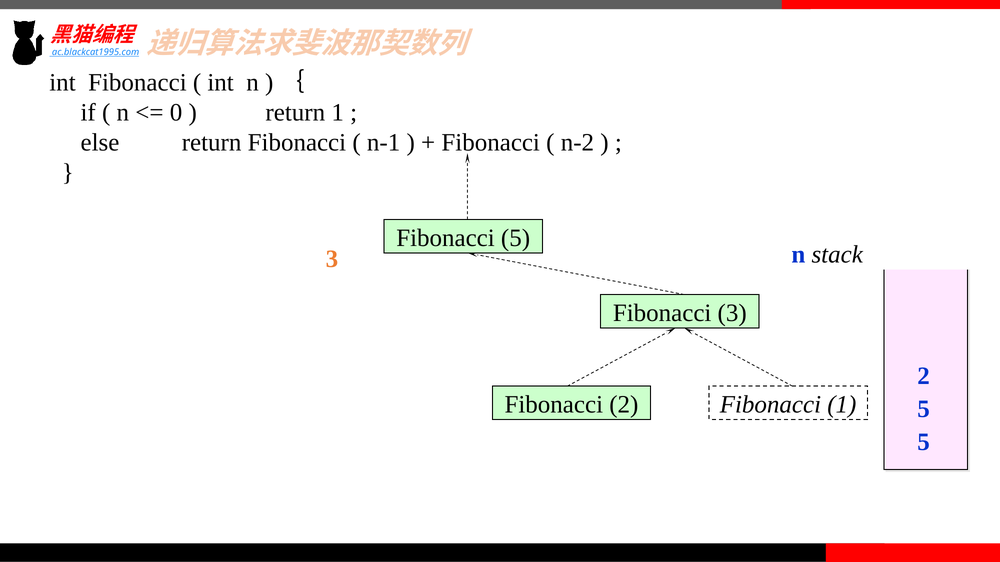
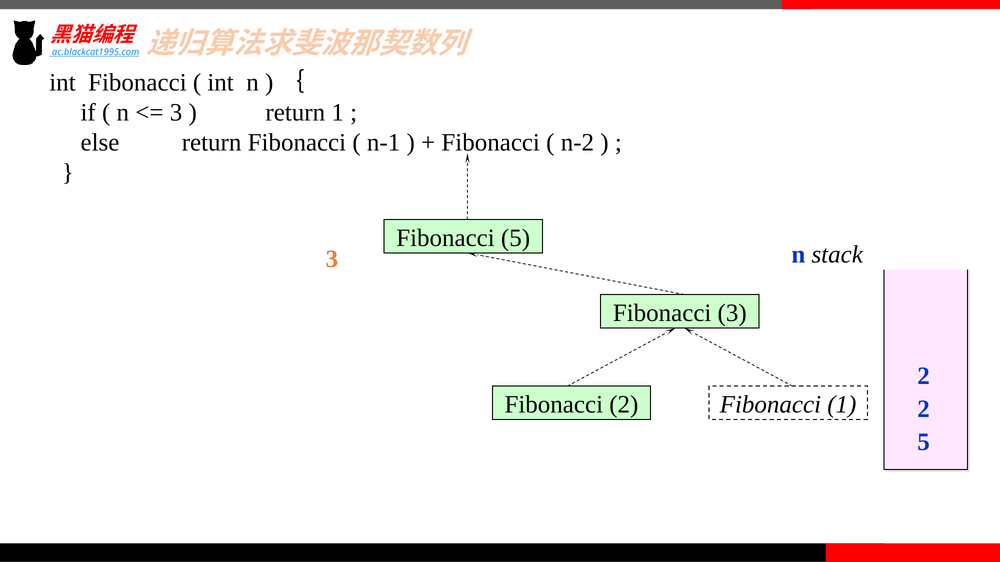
0 at (176, 113): 0 -> 3
Fibonacci 2 5: 5 -> 2
